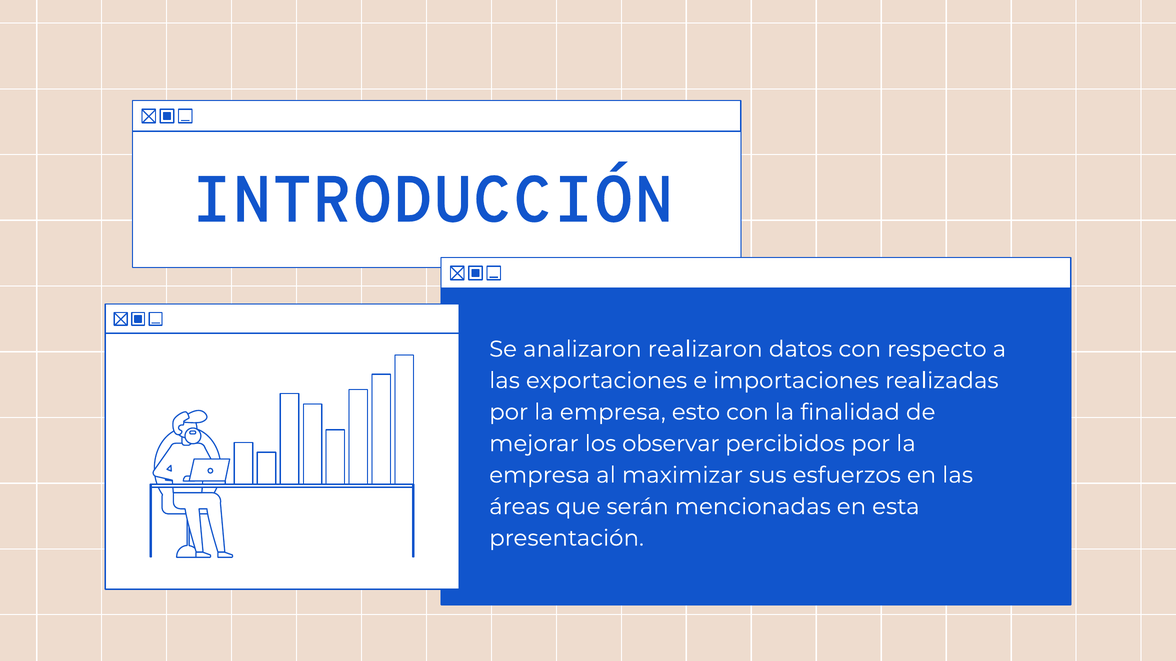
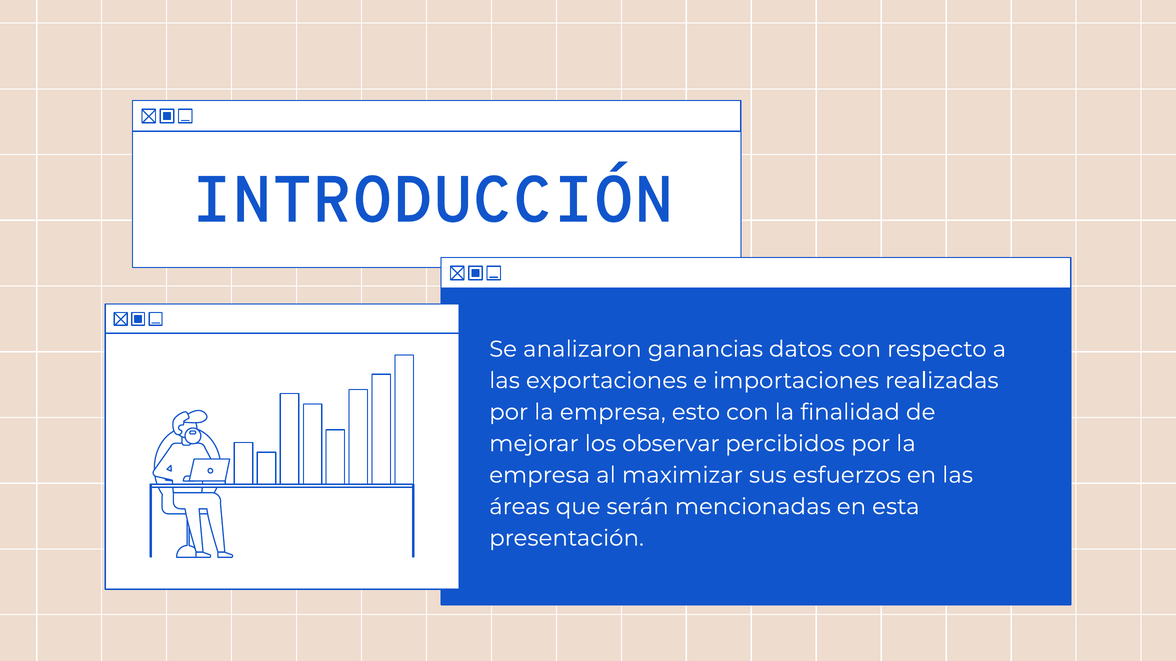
realizaron: realizaron -> ganancias
